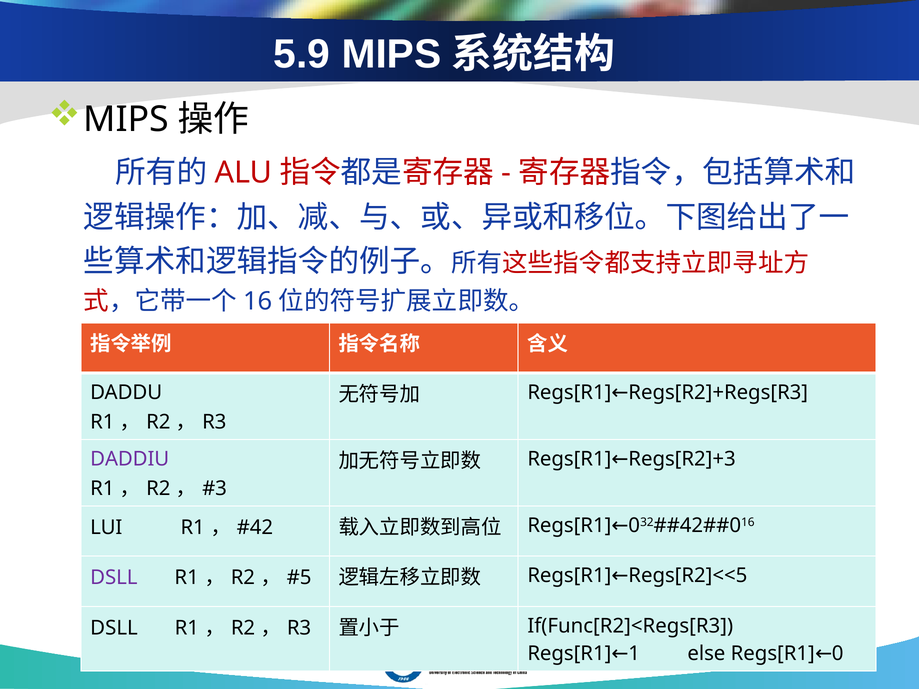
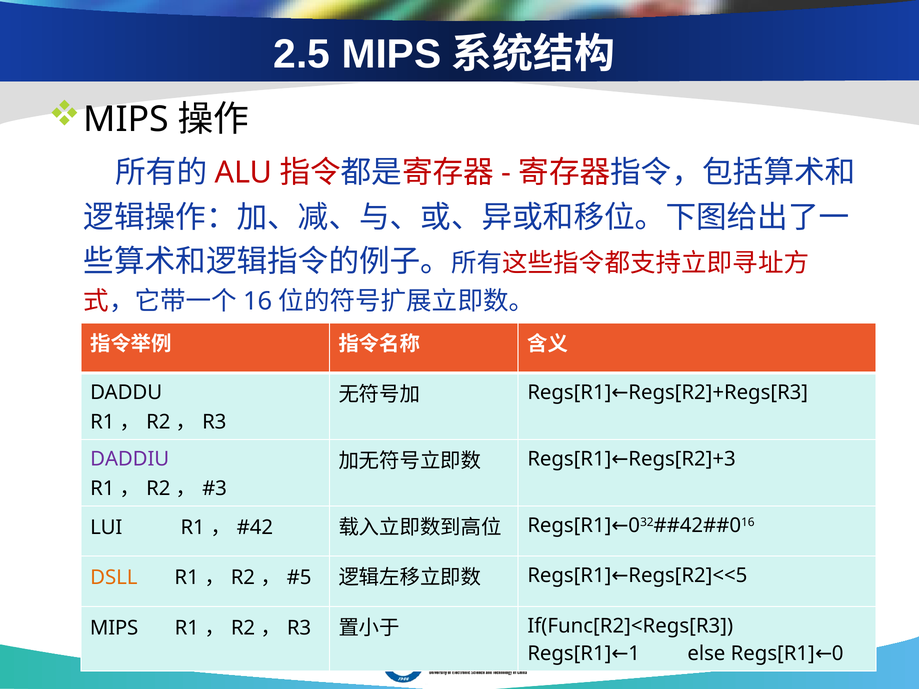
5.9: 5.9 -> 2.5
DSLL at (114, 578) colour: purple -> orange
DSLL at (114, 628): DSLL -> MIPS
